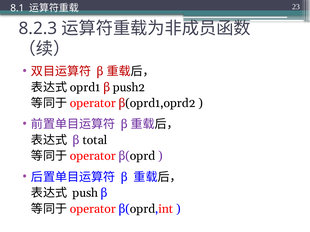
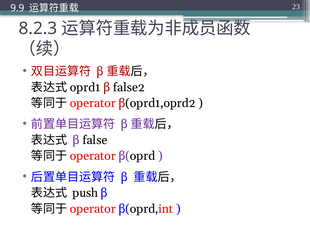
8.1: 8.1 -> 9.9
push2: push2 -> false2
total: total -> false
